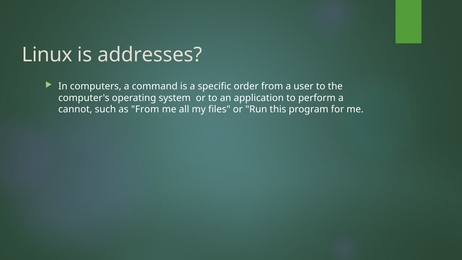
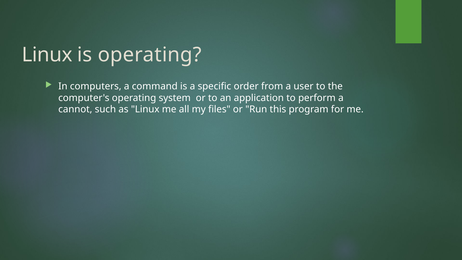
is addresses: addresses -> operating
as From: From -> Linux
